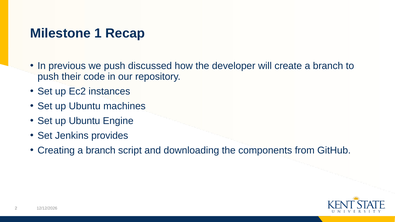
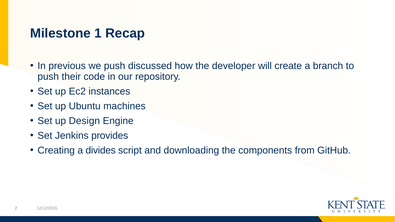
Ubuntu at (84, 121): Ubuntu -> Design
Creating a branch: branch -> divides
